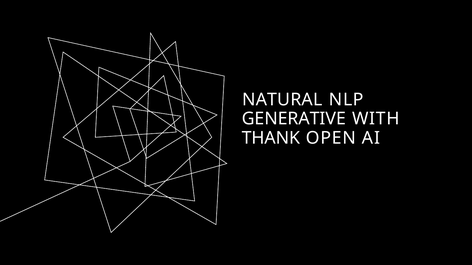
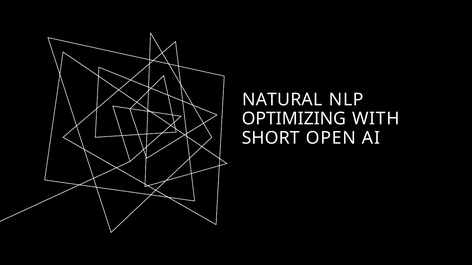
GENERATIVE: GENERATIVE -> OPTIMIZING
THANK: THANK -> SHORT
